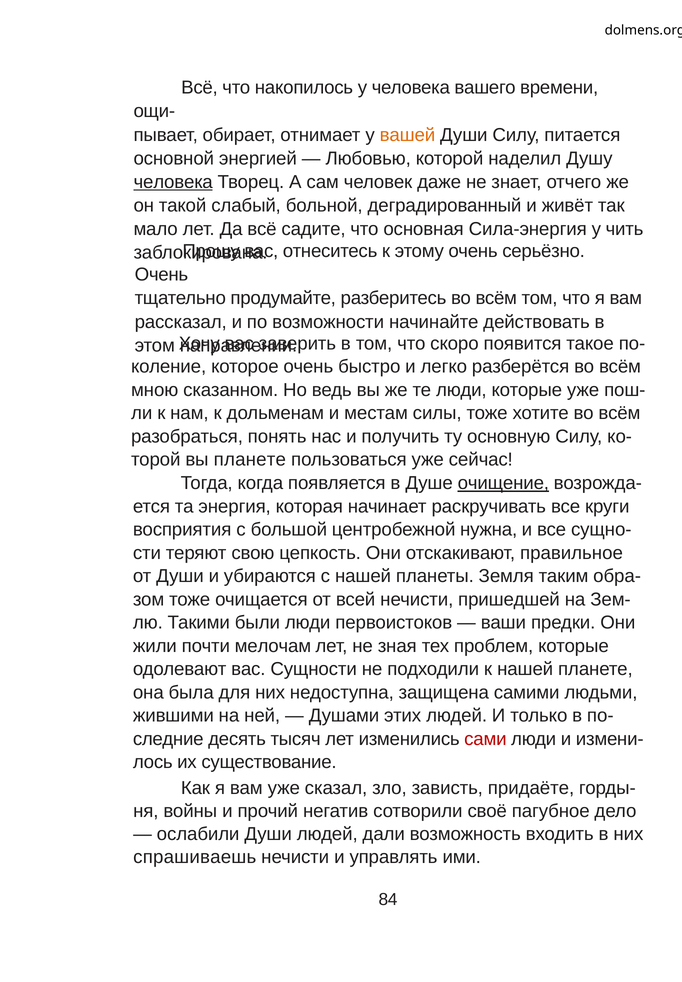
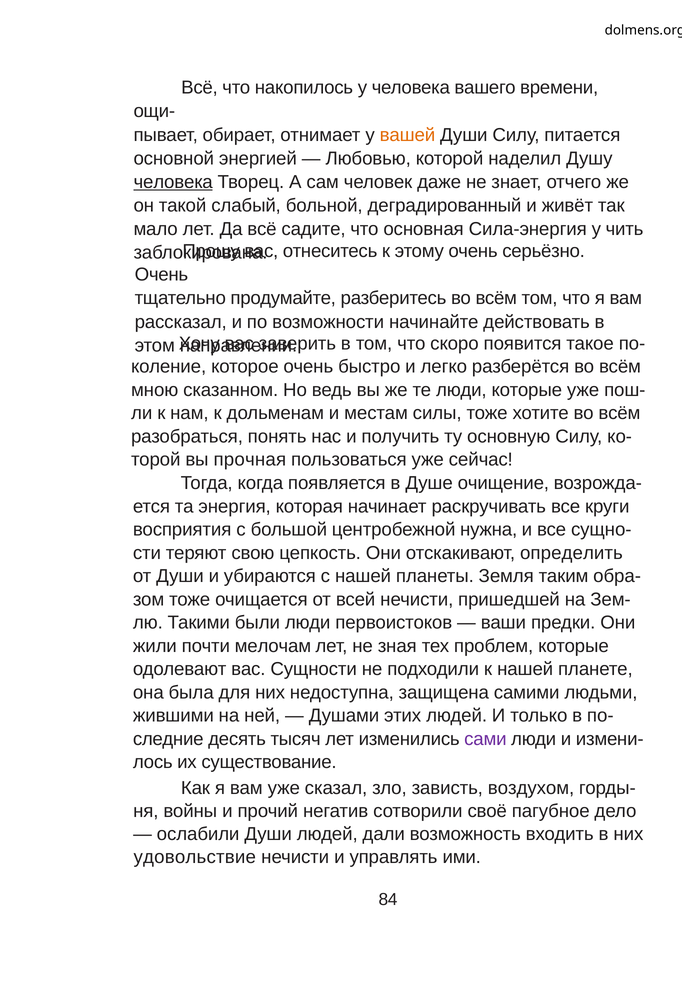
вы планете: планете -> прочная
очищение underline: present -> none
правильное: правильное -> определить
сами colour: red -> purple
придаёте: придаёте -> воздухом
спрашиваешь: спрашиваешь -> удовольствие
